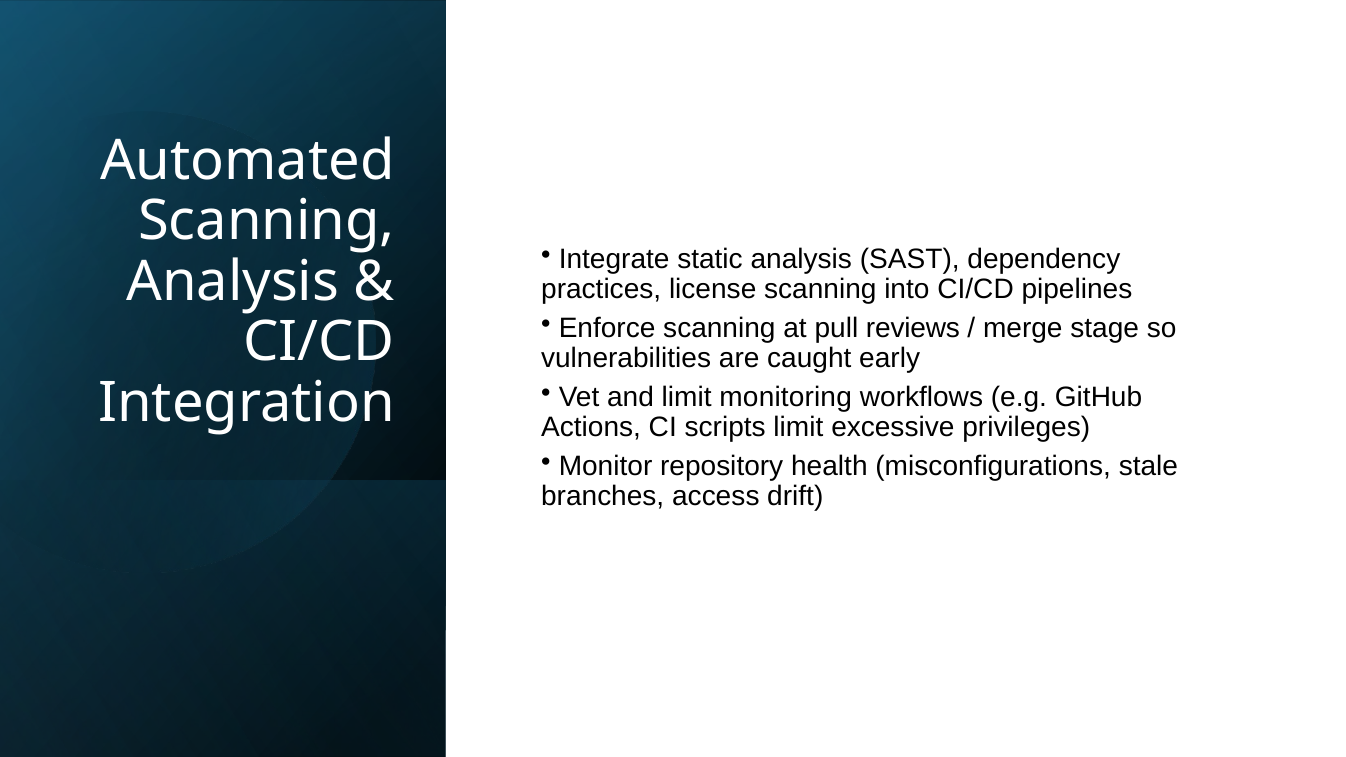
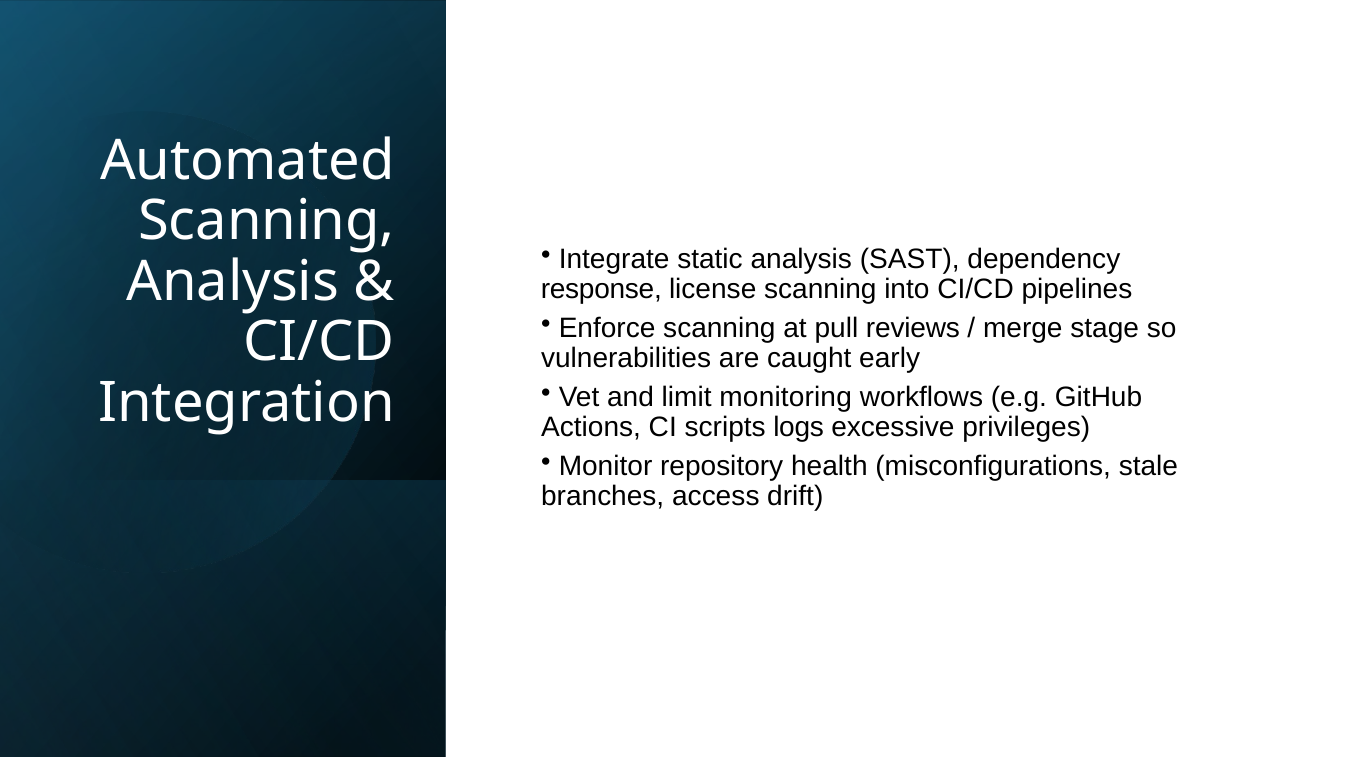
practices: practices -> response
scripts limit: limit -> logs
